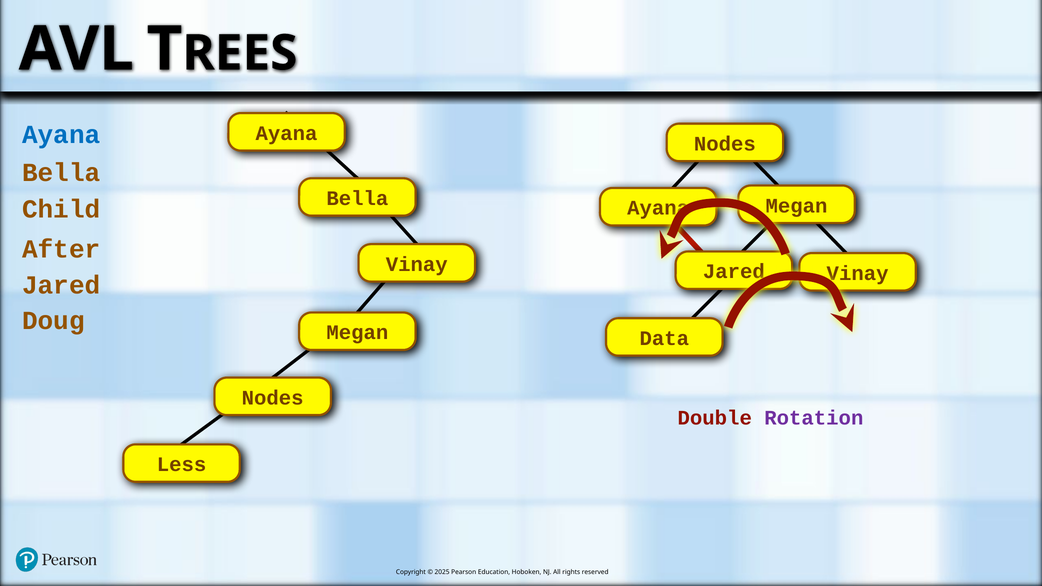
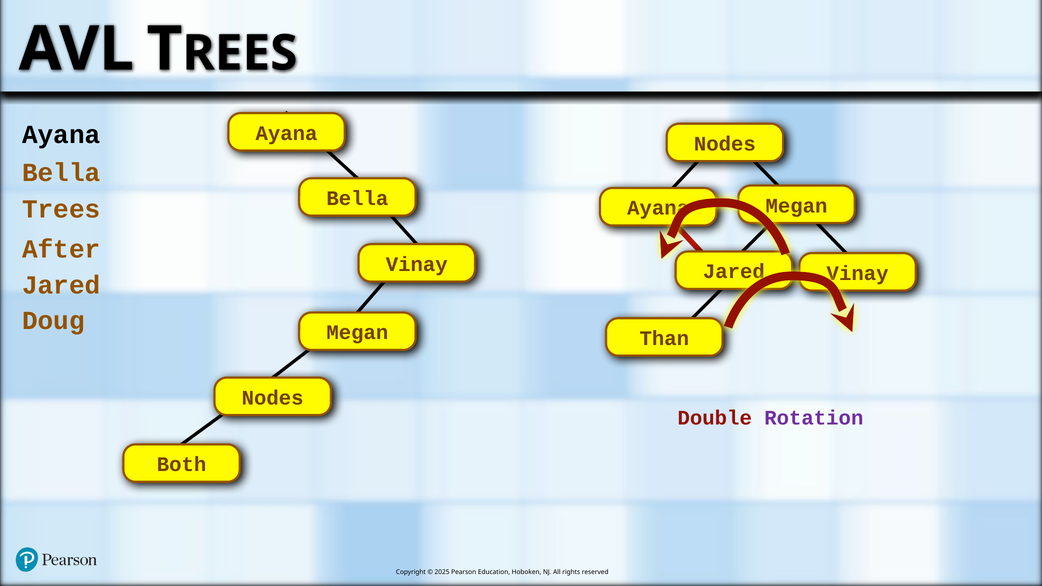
Ayana at (61, 135) colour: blue -> black
Child: Child -> Trees
Data: Data -> Than
Less: Less -> Both
